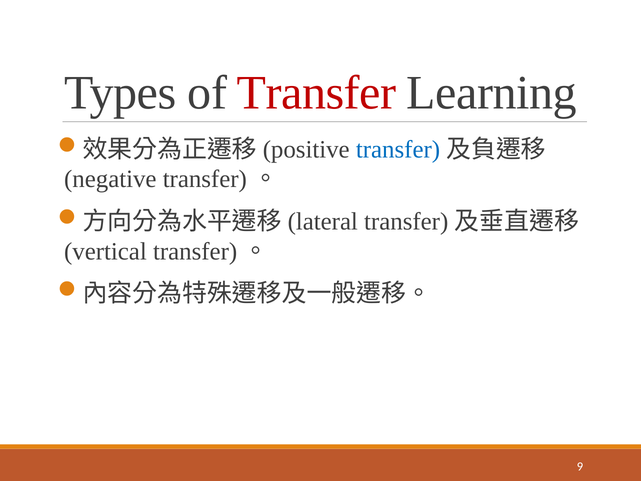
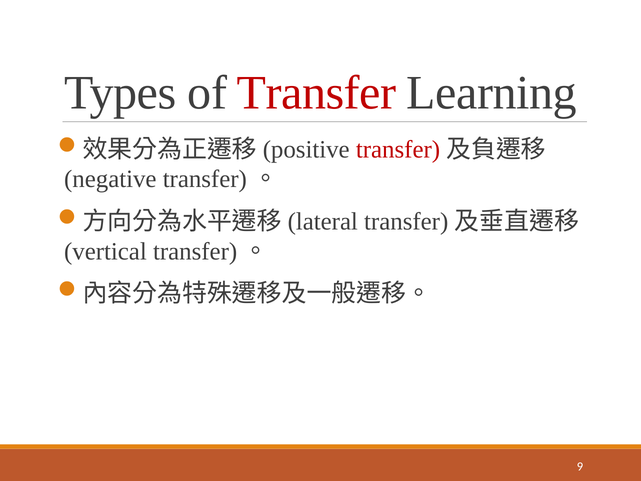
transfer at (398, 149) colour: blue -> red
